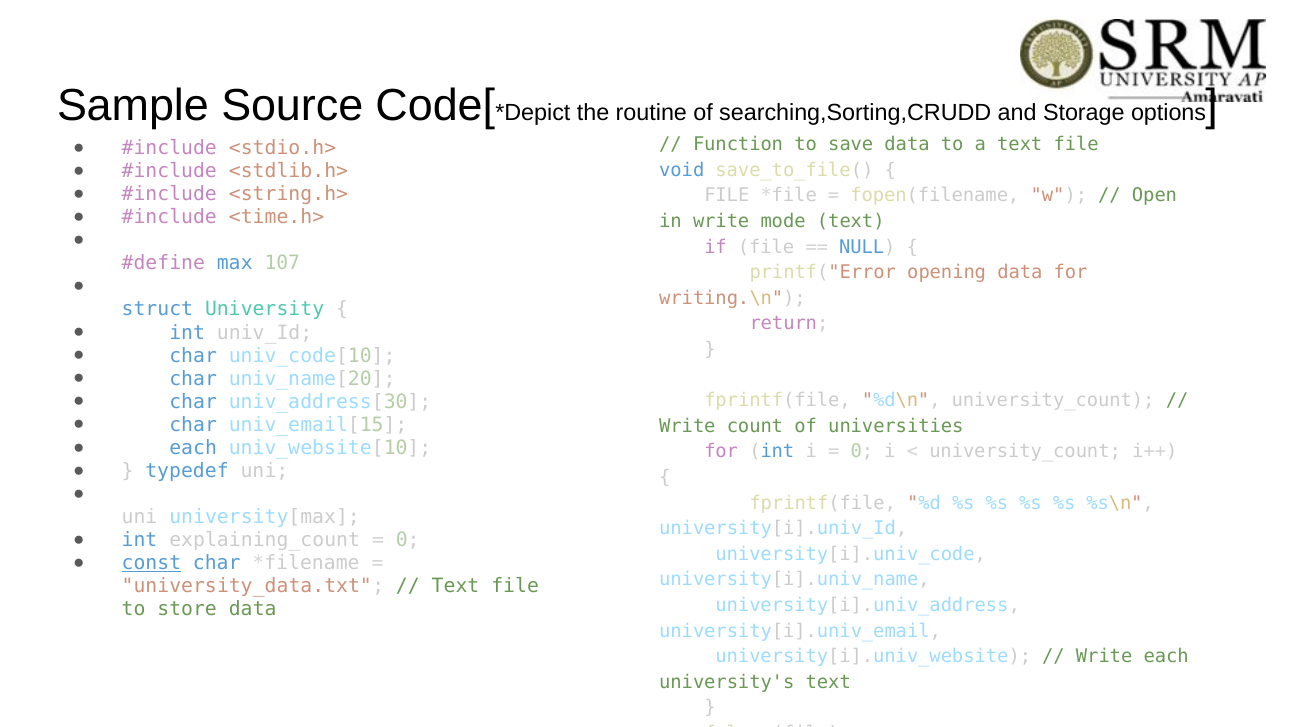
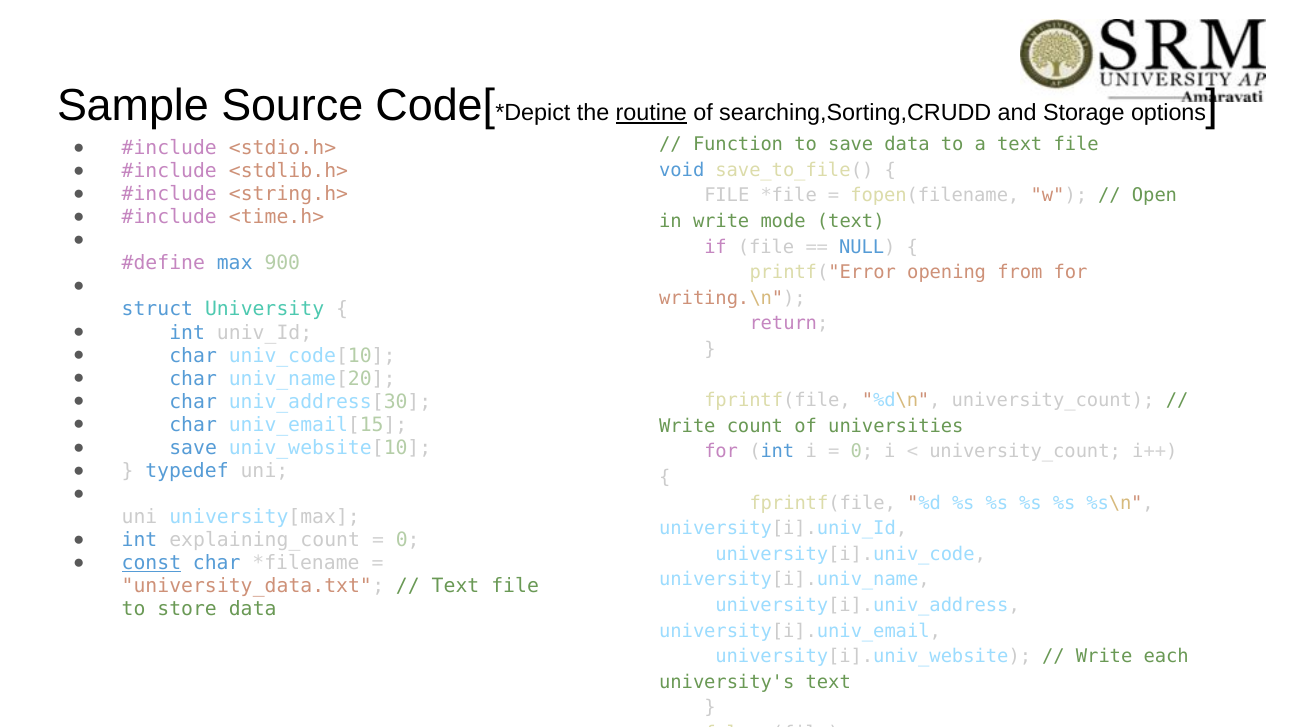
routine underline: none -> present
107: 107 -> 900
opening data: data -> from
each at (193, 448): each -> save
